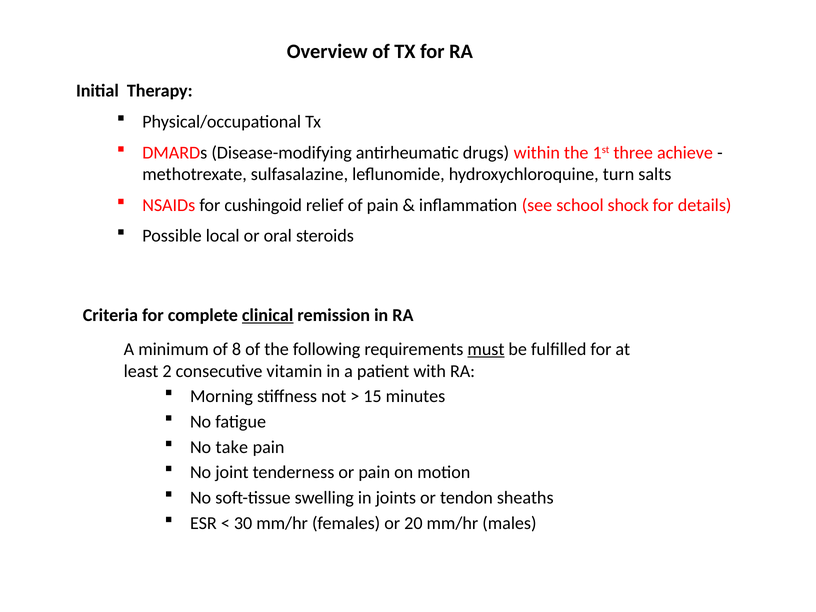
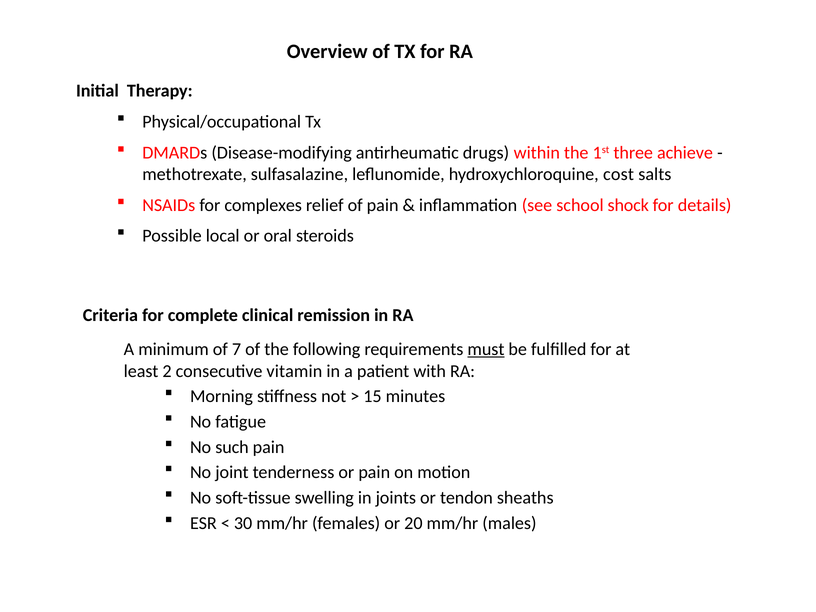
turn: turn -> cost
cushingoid: cushingoid -> complexes
clinical underline: present -> none
8: 8 -> 7
take: take -> such
